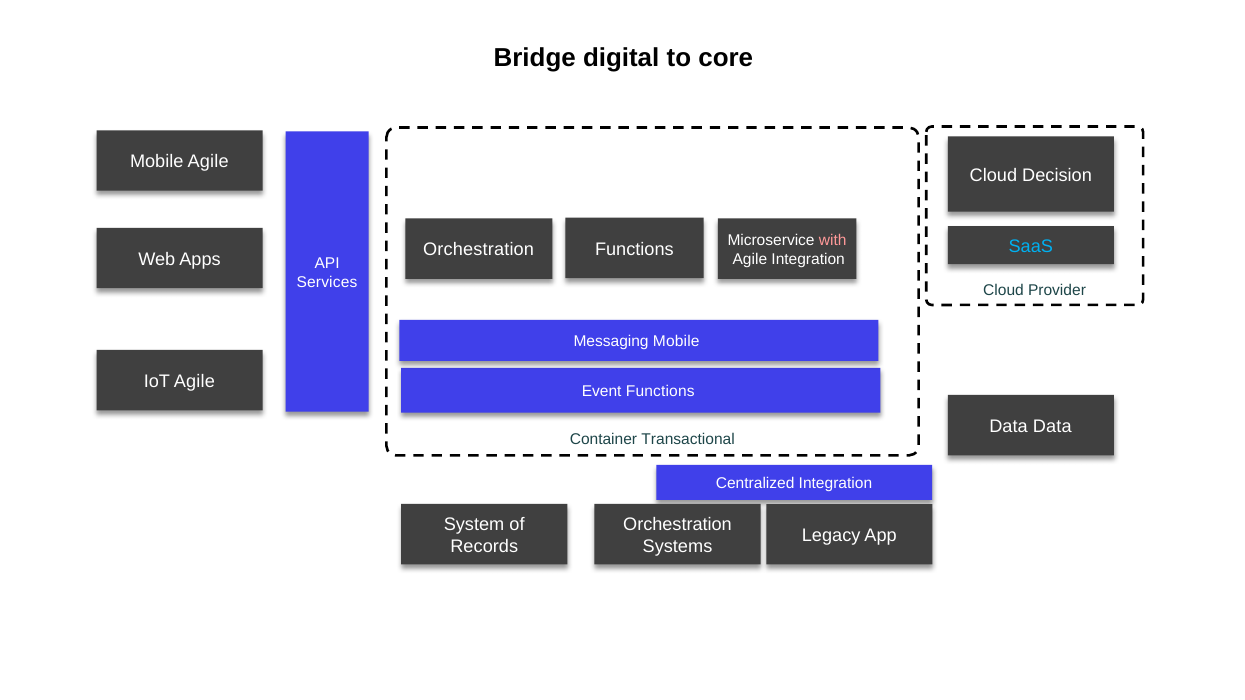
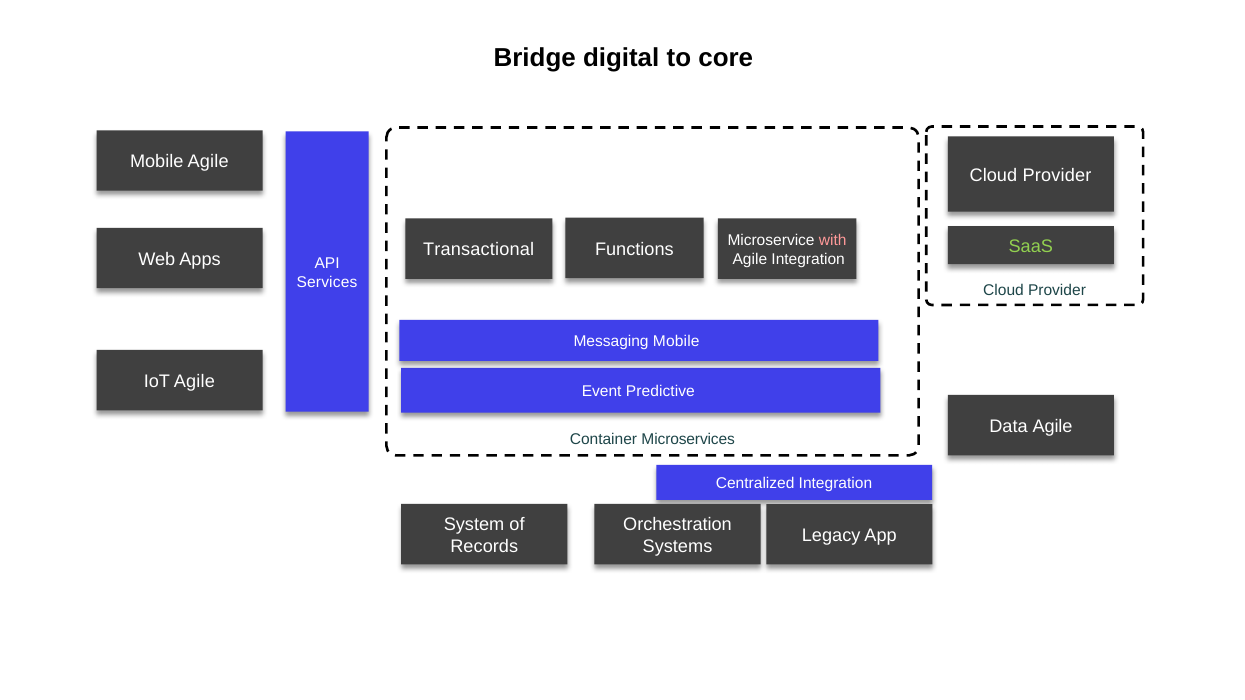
Decision at (1057, 175): Decision -> Provider
SaaS colour: light blue -> light green
Orchestration at (479, 250): Orchestration -> Transactional
Event Functions: Functions -> Predictive
Data Data: Data -> Agile
Transactional: Transactional -> Microservices
